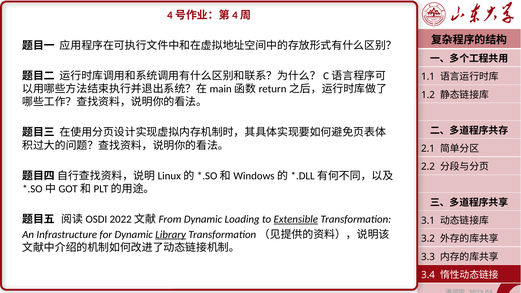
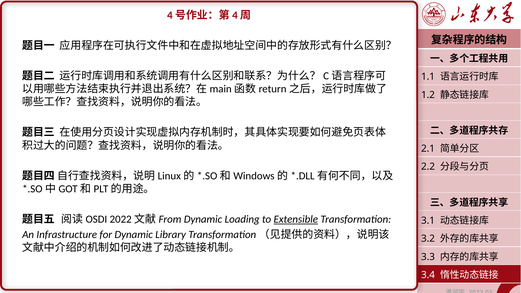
Library underline: present -> none
